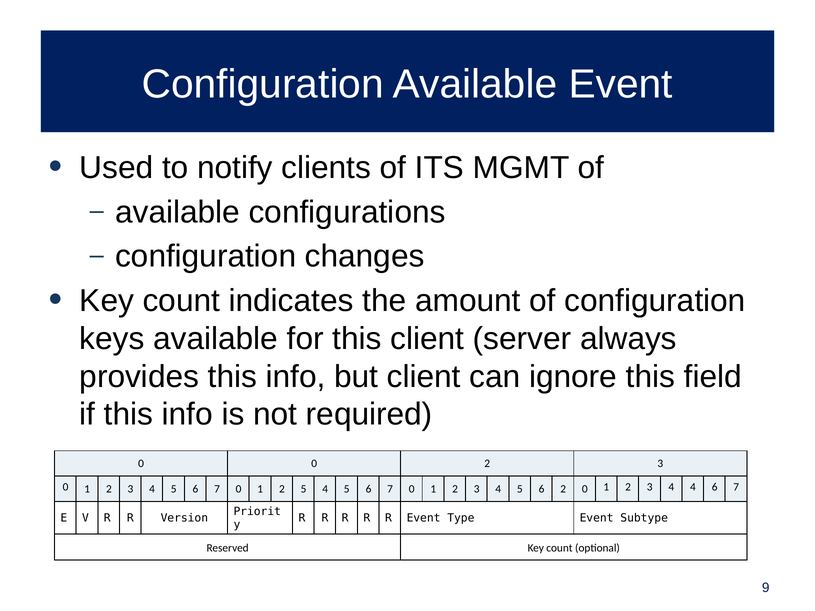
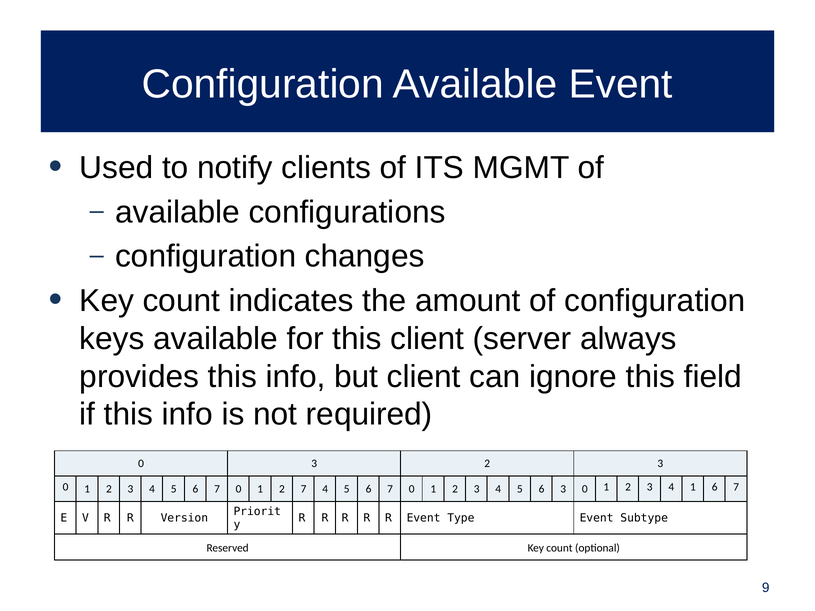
0 0: 0 -> 3
2 5: 5 -> 7
6 2: 2 -> 3
4 4: 4 -> 1
